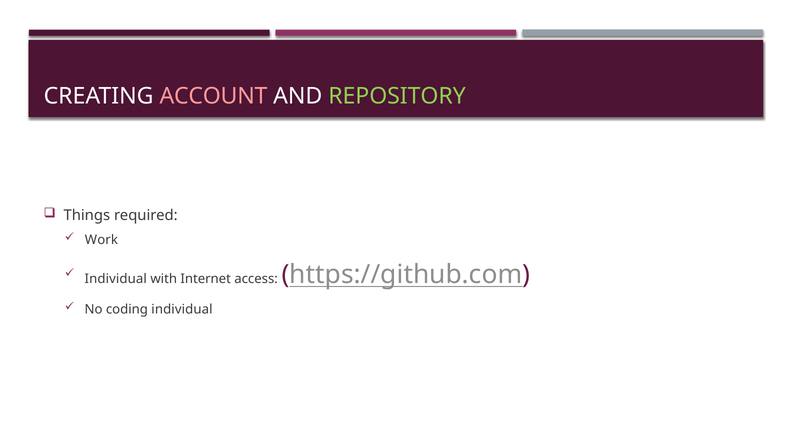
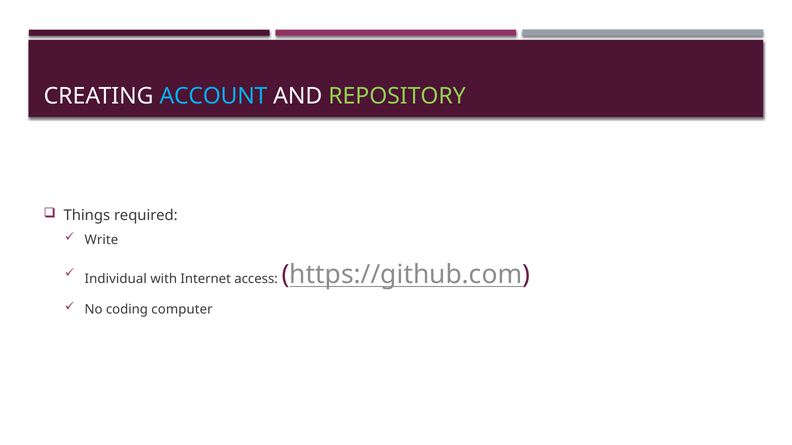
ACCOUNT colour: pink -> light blue
Work: Work -> Write
coding individual: individual -> computer
